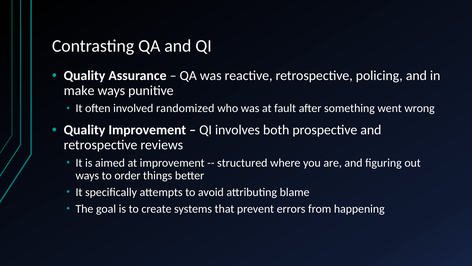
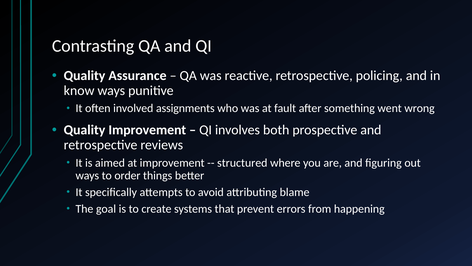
make: make -> know
randomized: randomized -> assignments
